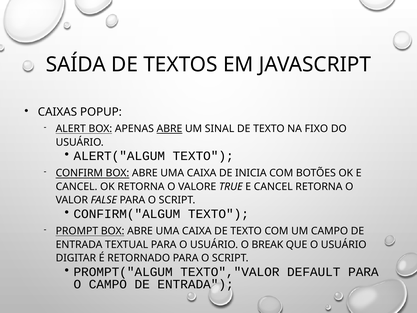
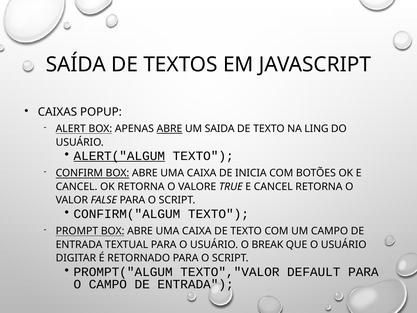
SINAL: SINAL -> SAIDA
FIXO: FIXO -> LING
ALERT("ALGUM underline: none -> present
